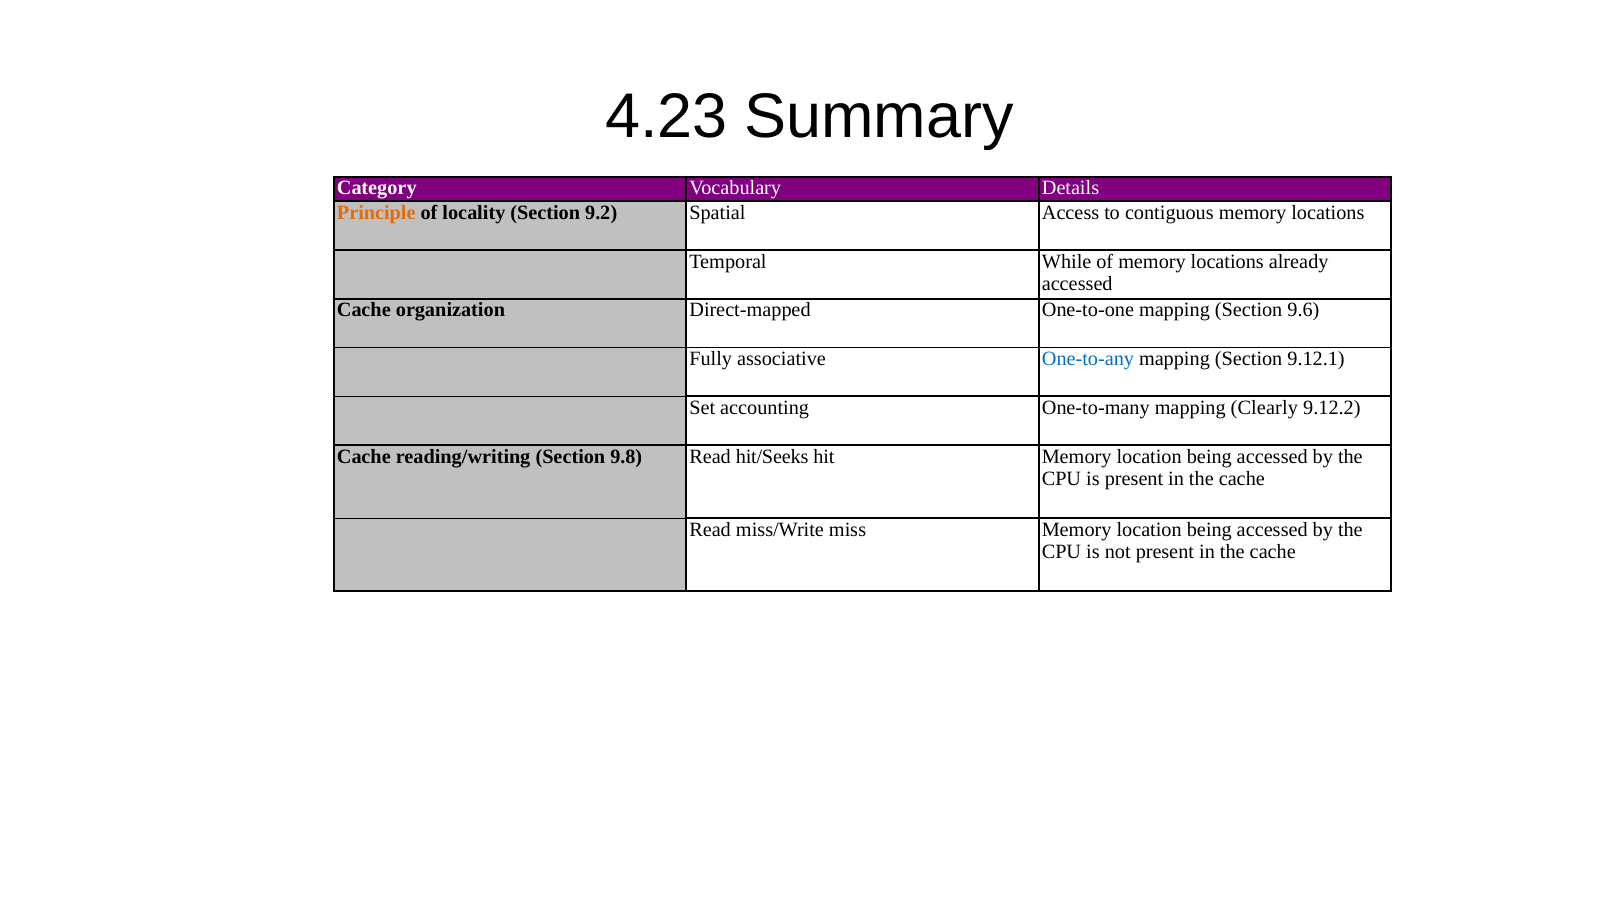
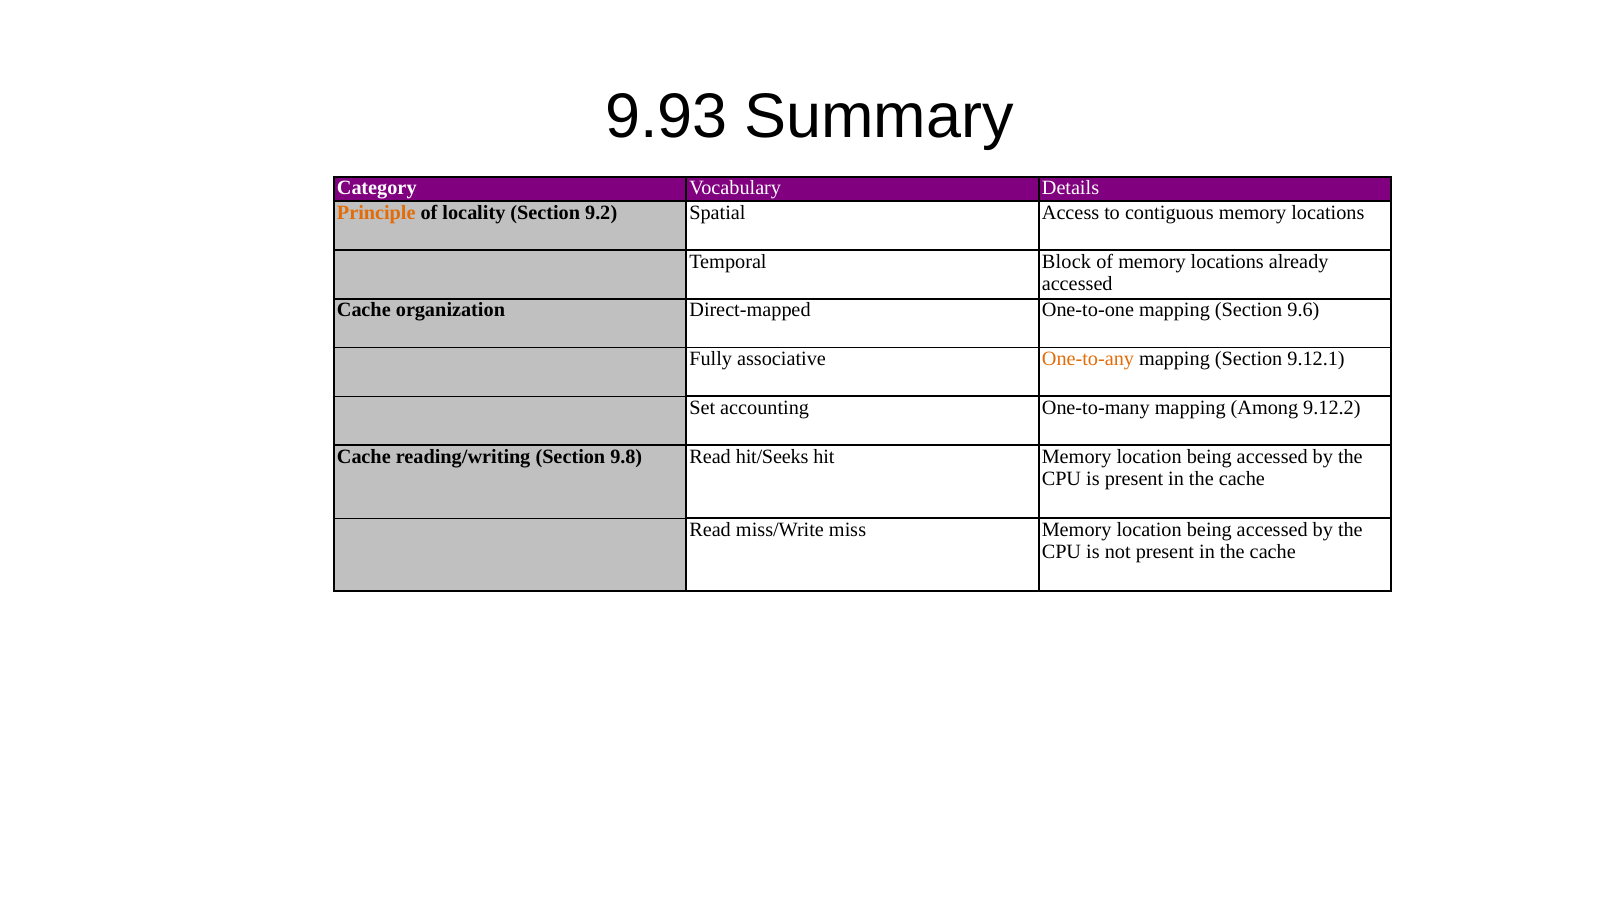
4.23: 4.23 -> 9.93
While: While -> Block
One-to-any colour: blue -> orange
Clearly: Clearly -> Among
